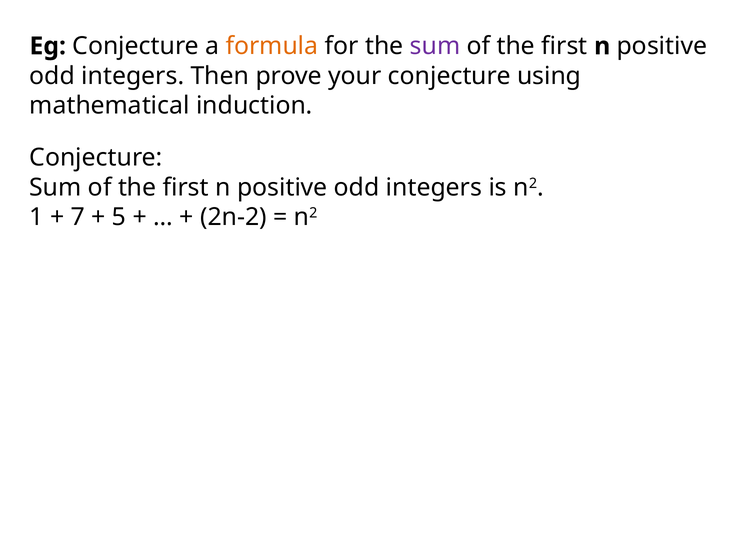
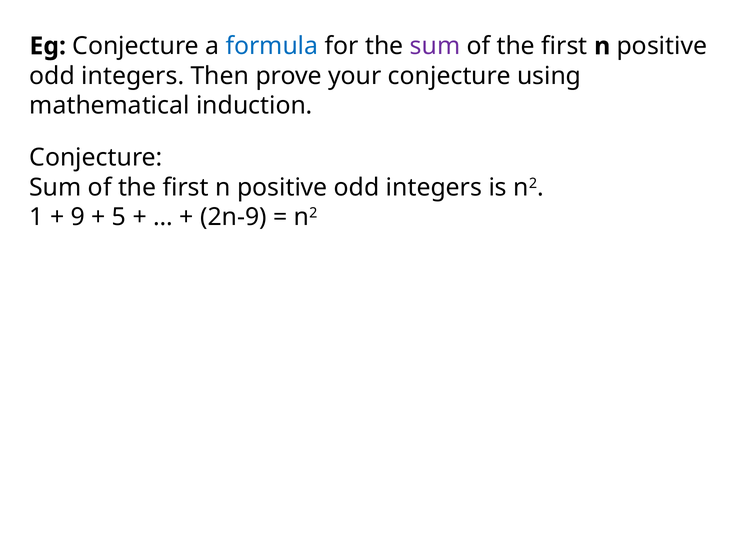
formula colour: orange -> blue
7: 7 -> 9
2n-2: 2n-2 -> 2n-9
